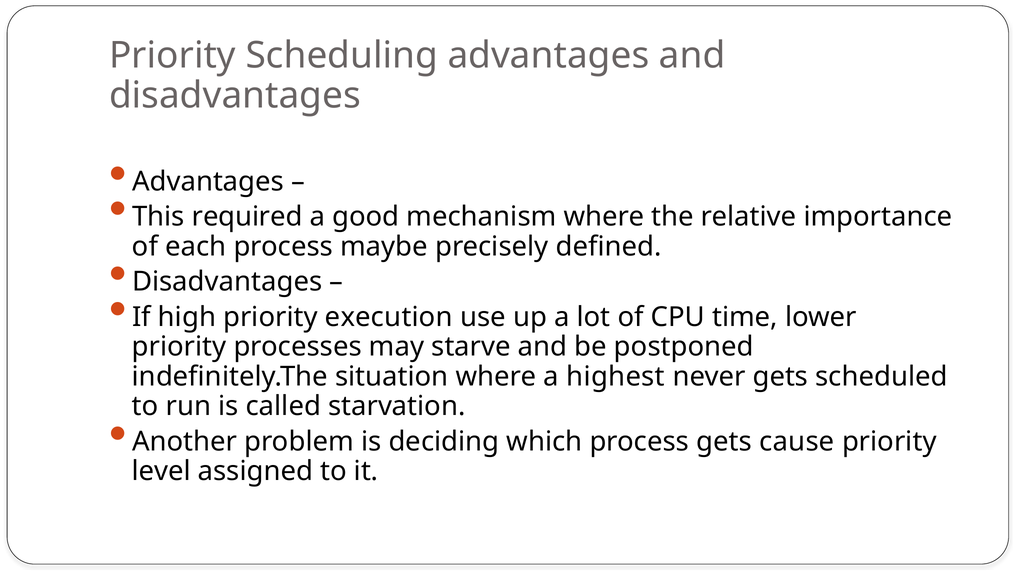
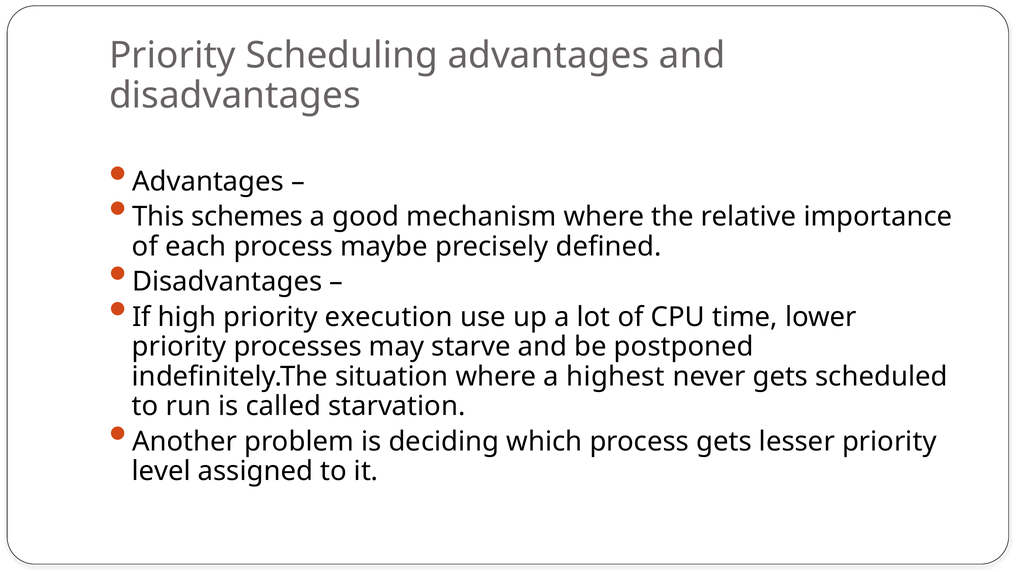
required: required -> schemes
cause: cause -> lesser
